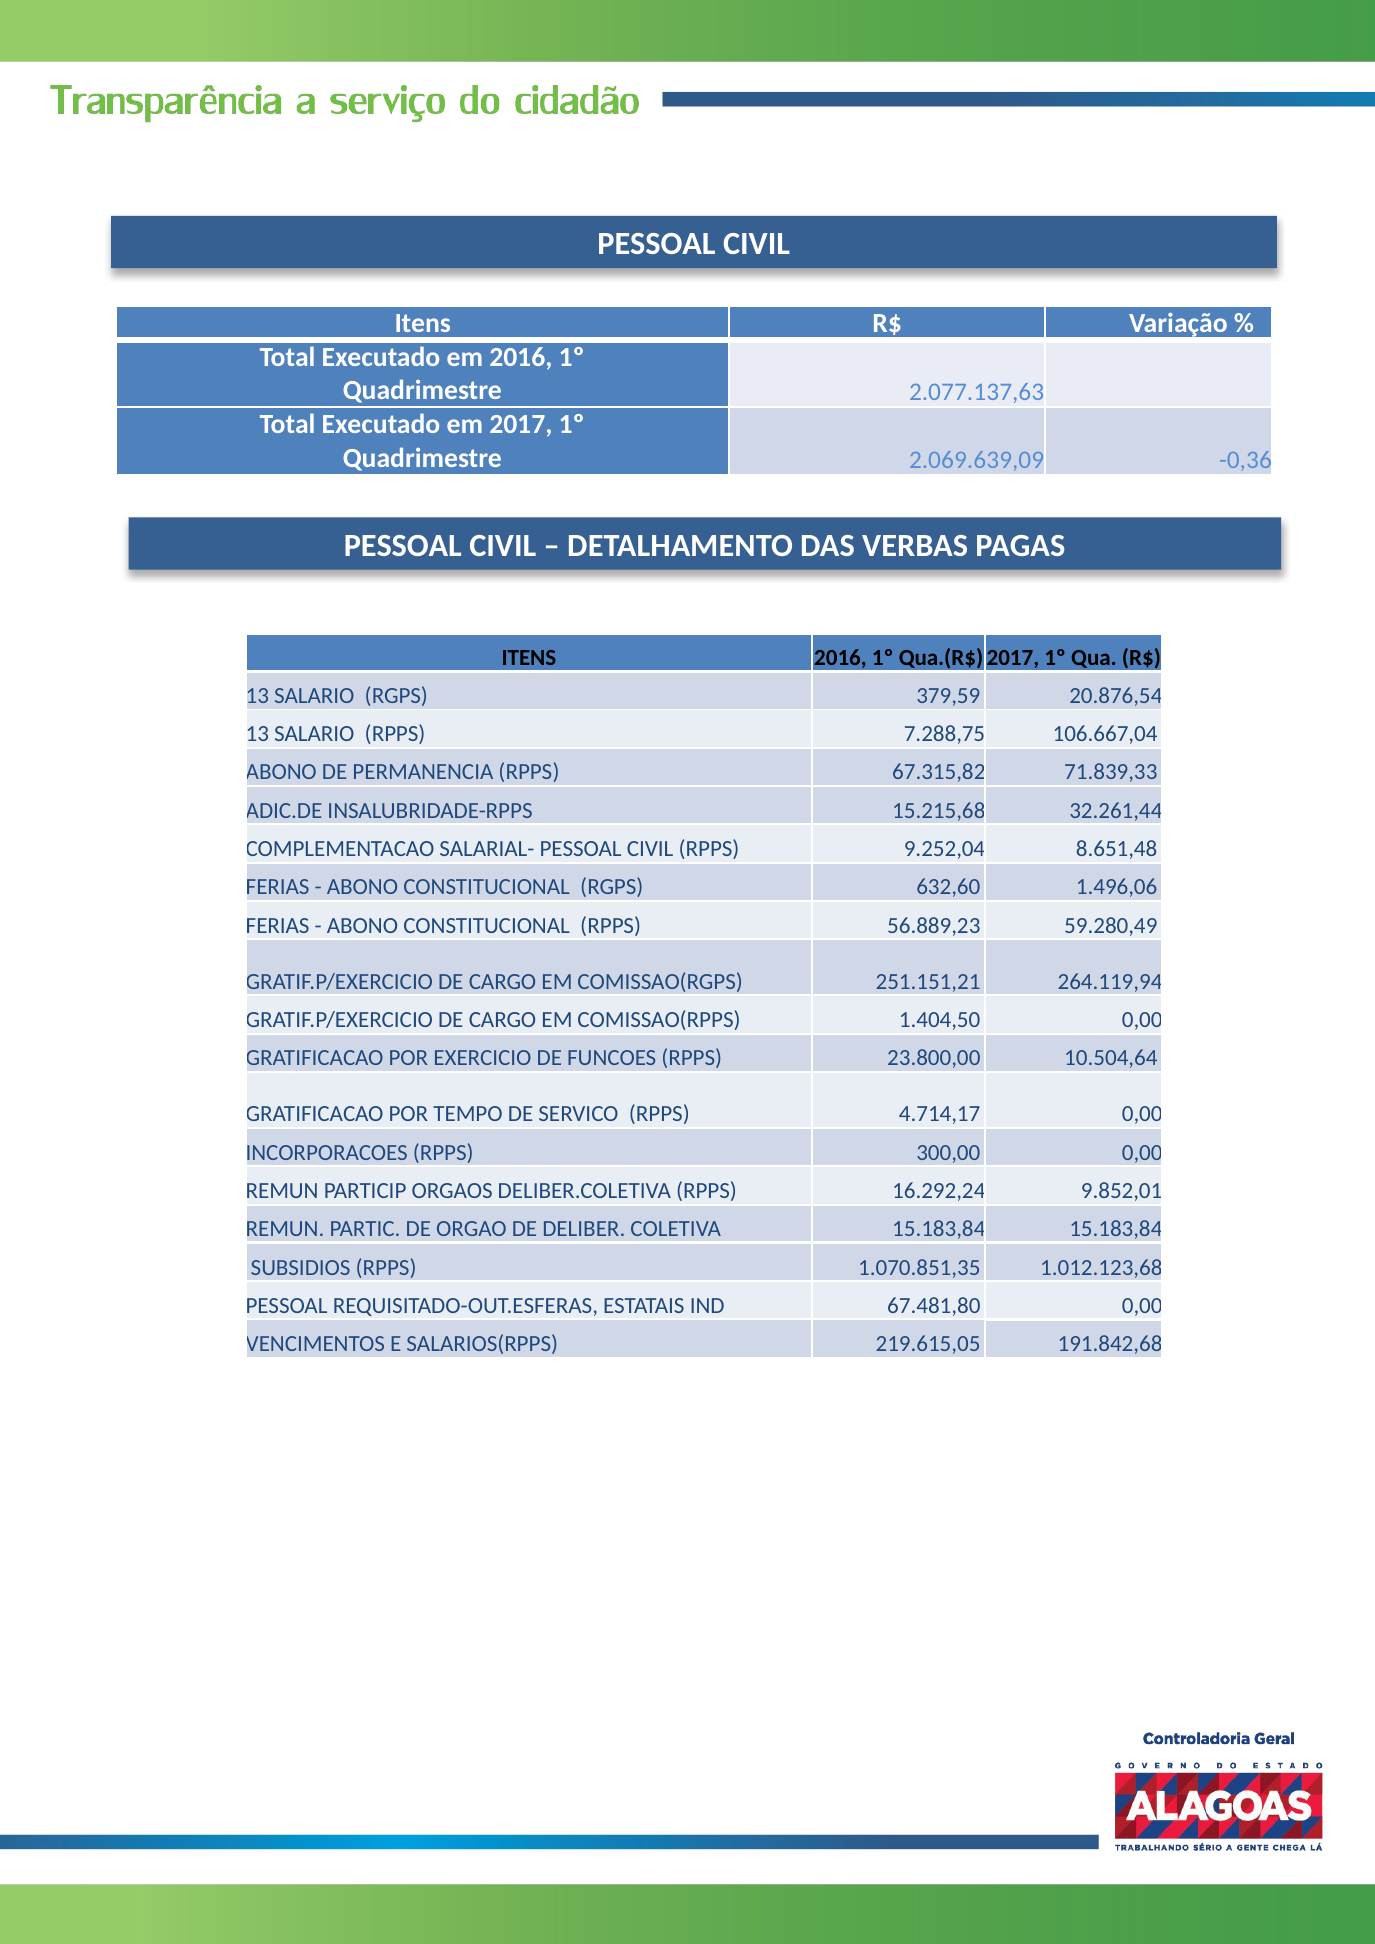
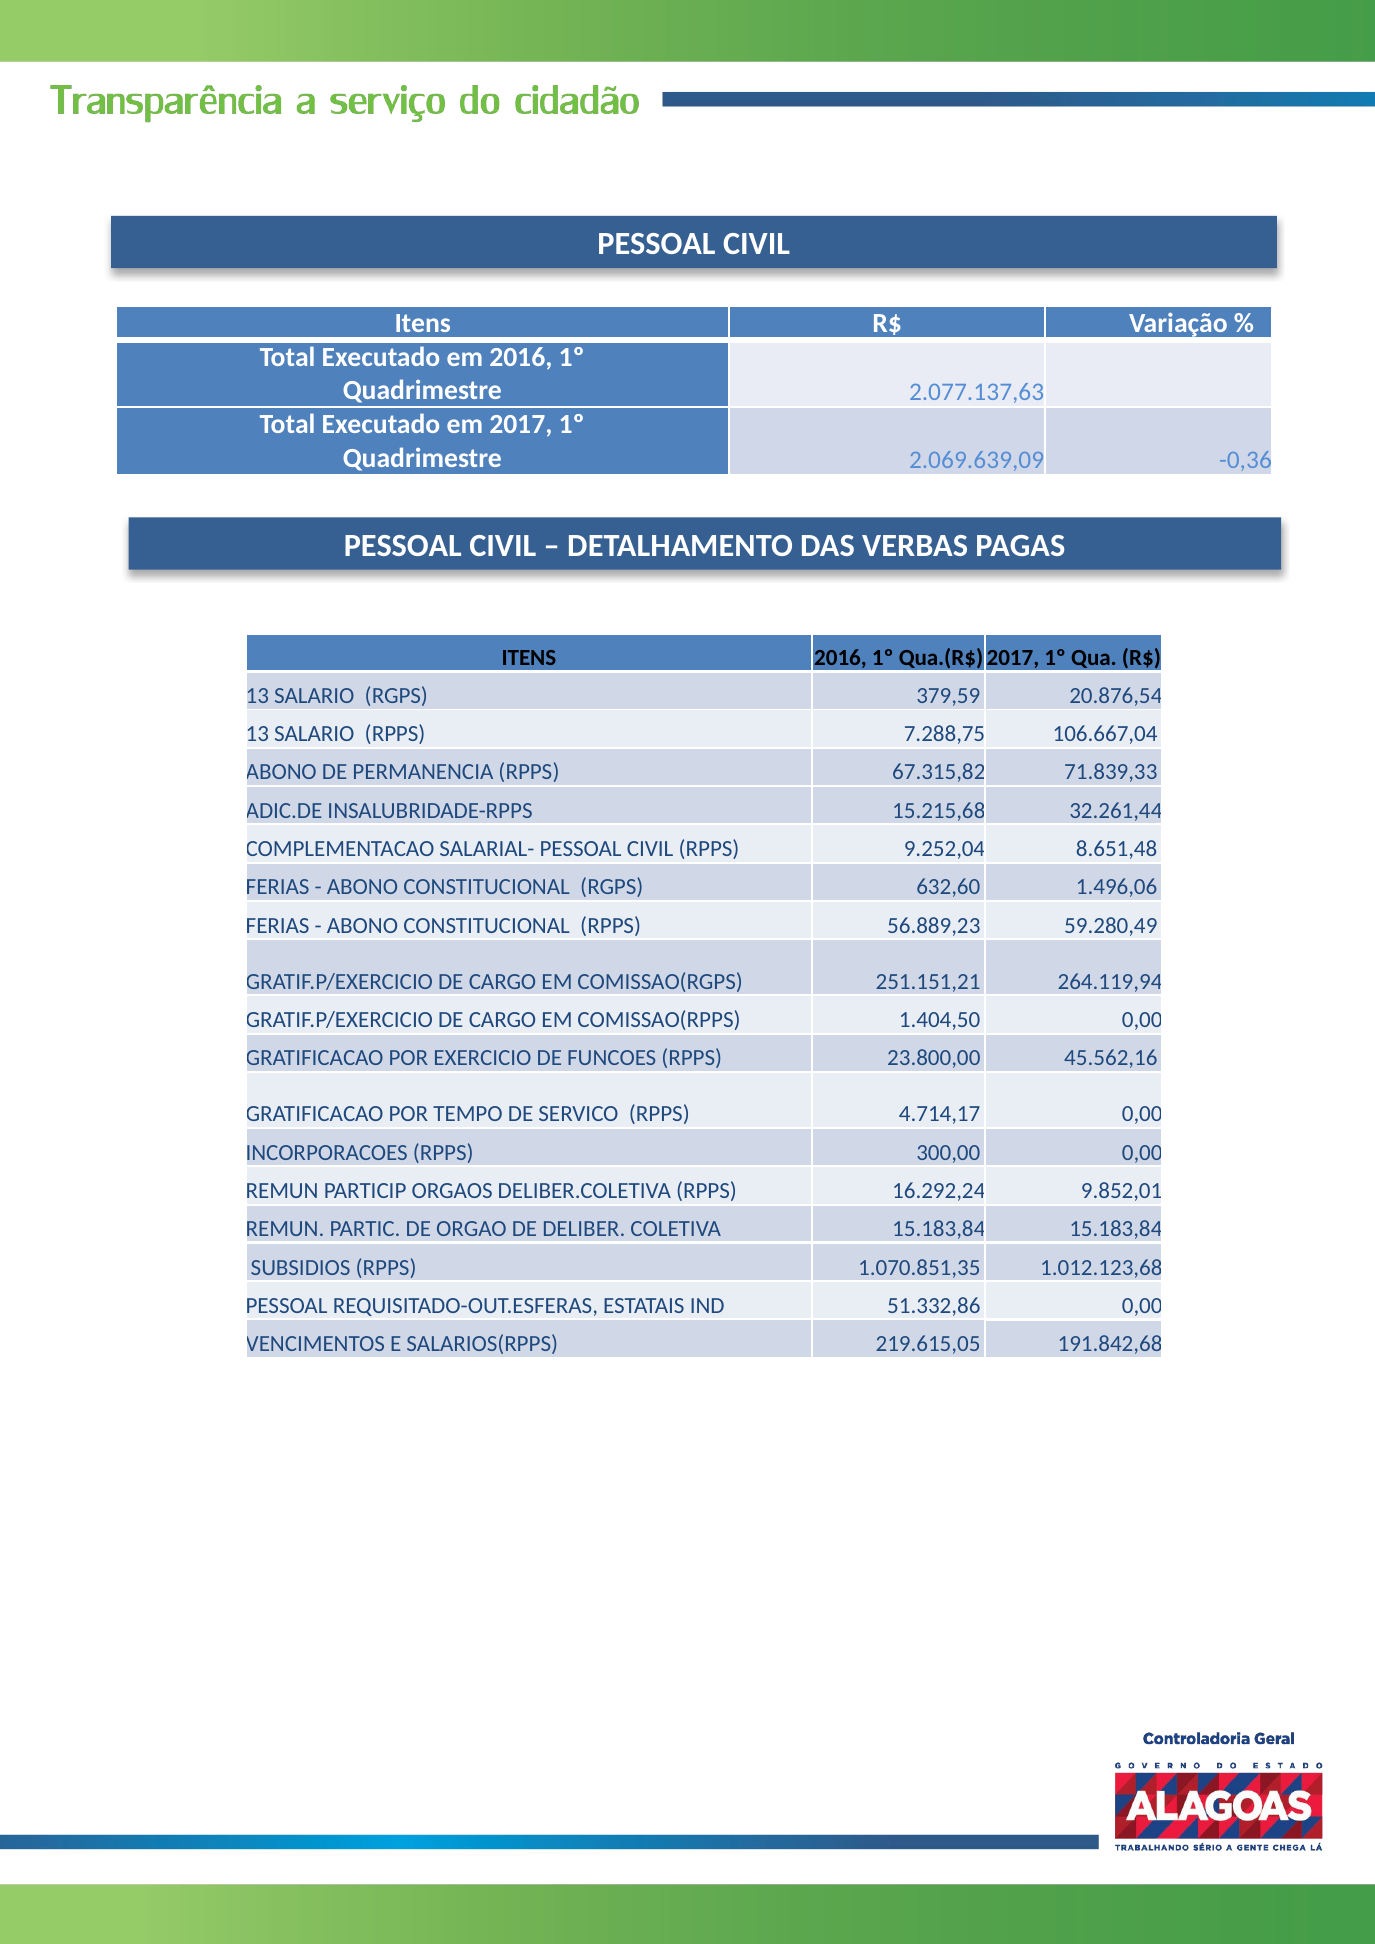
10.504,64: 10.504,64 -> 45.562,16
67.481,80: 67.481,80 -> 51.332,86
